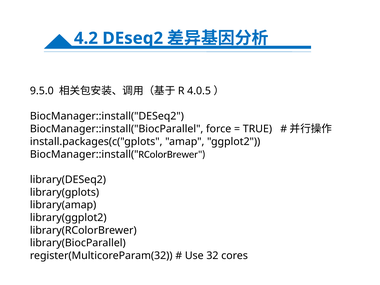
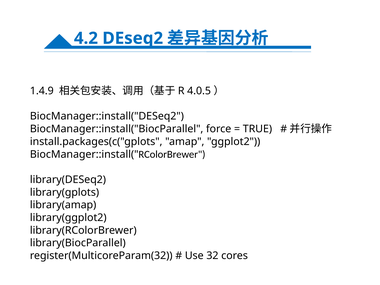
9.5.0: 9.5.0 -> 1.4.9
